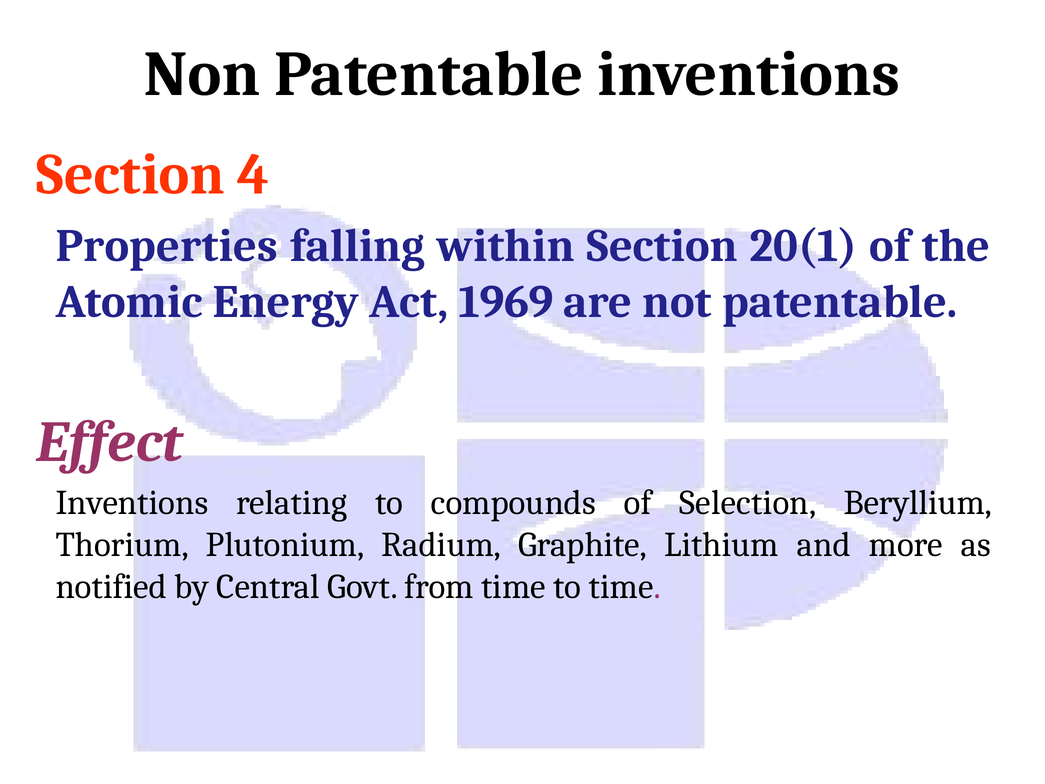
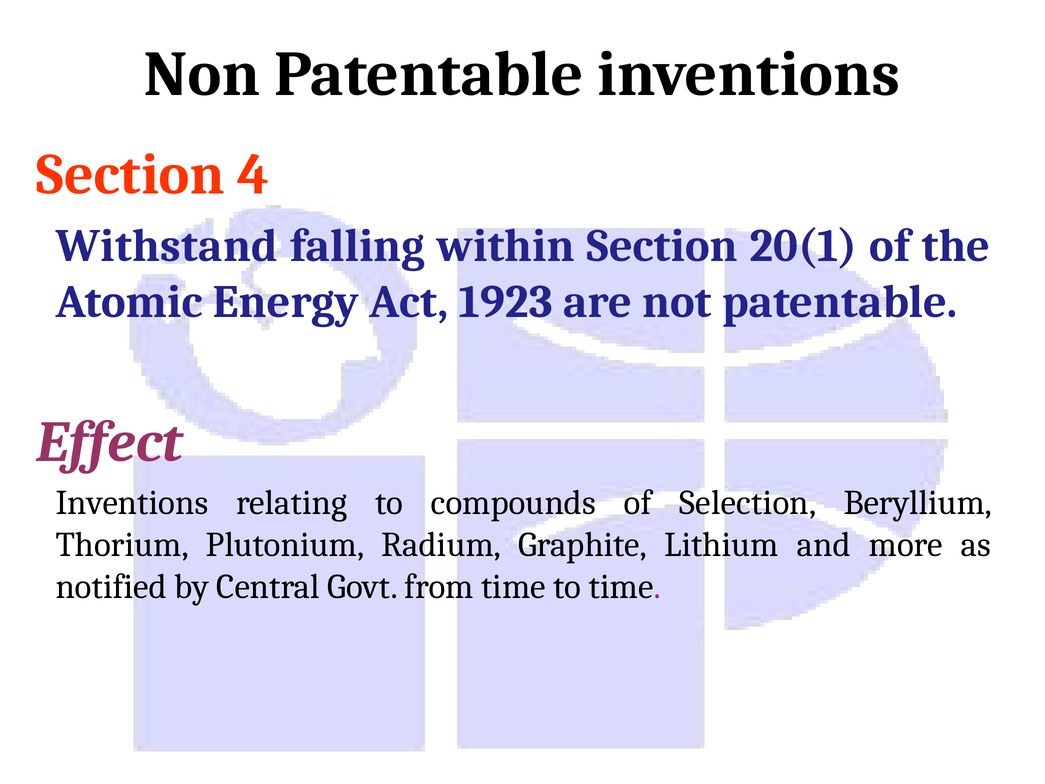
Properties: Properties -> Withstand
1969: 1969 -> 1923
